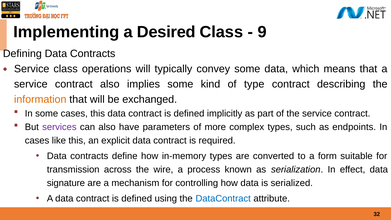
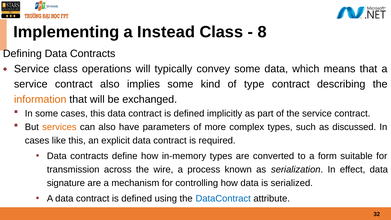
Desired: Desired -> Instead
9: 9 -> 8
services colour: purple -> orange
endpoints: endpoints -> discussed
